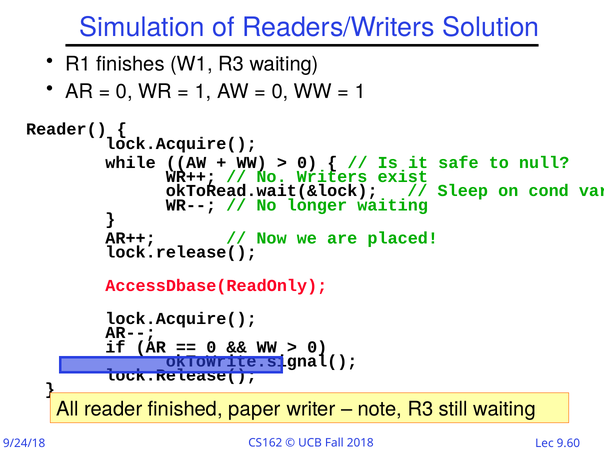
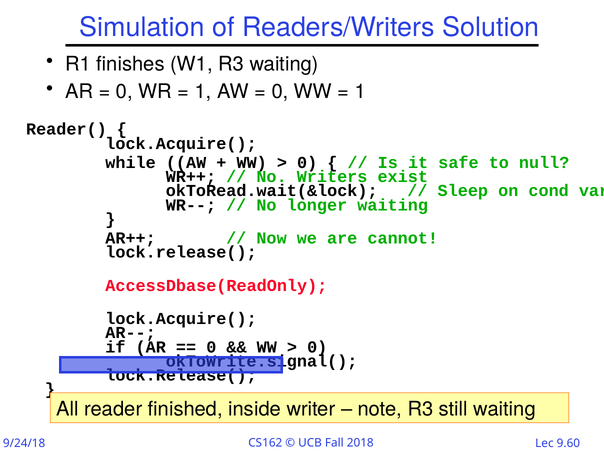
placed: placed -> cannot
paper: paper -> inside
